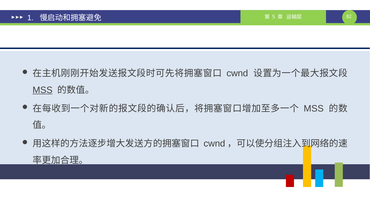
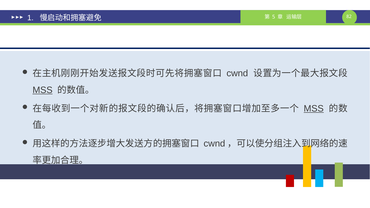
MSS at (314, 109) underline: none -> present
